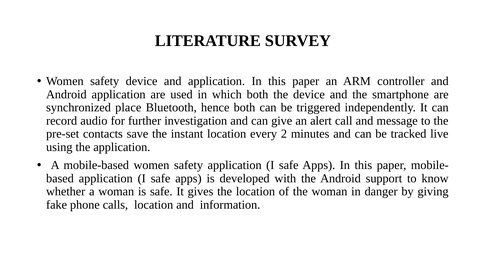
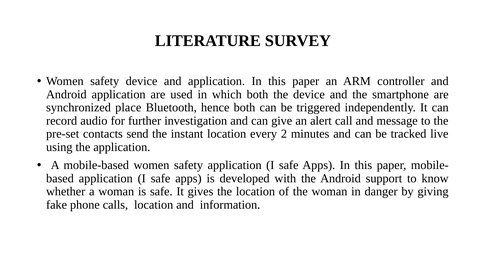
save: save -> send
